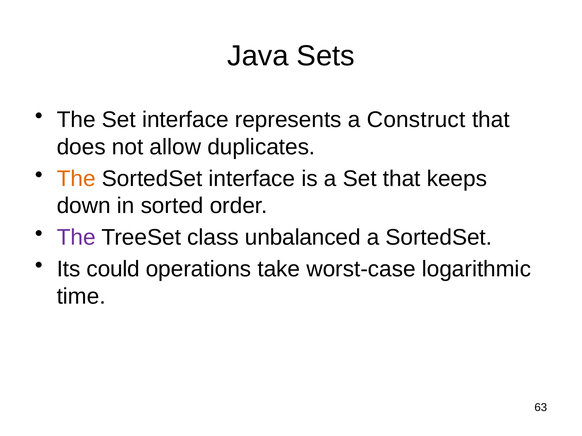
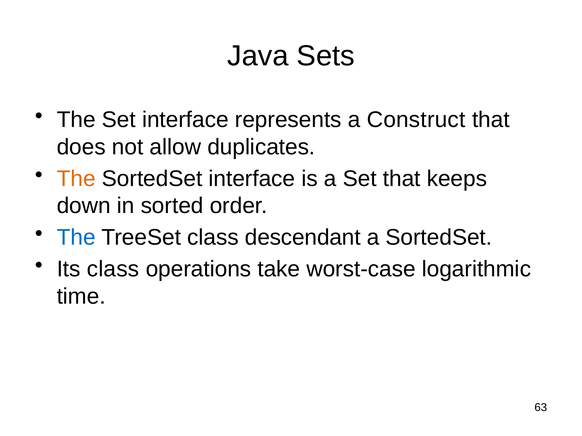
The at (76, 238) colour: purple -> blue
unbalanced: unbalanced -> descendant
Its could: could -> class
